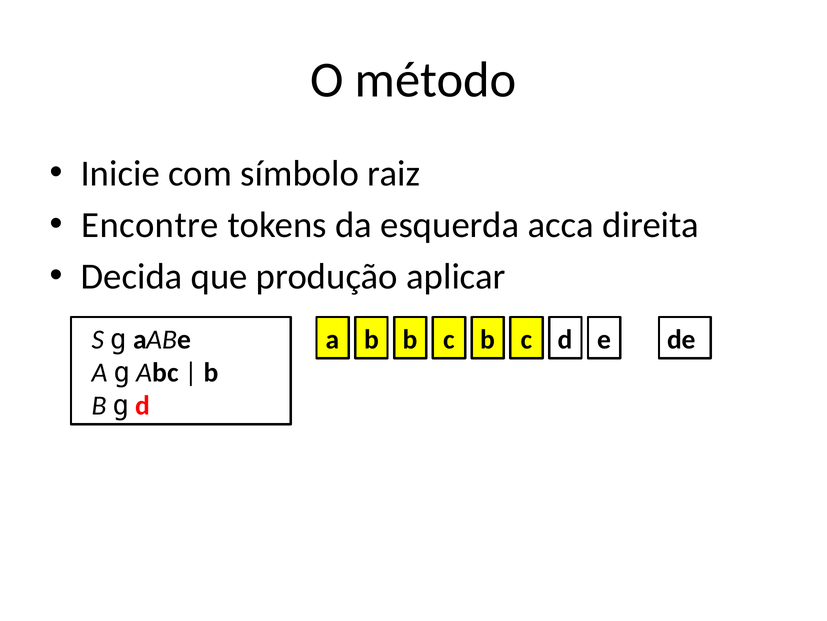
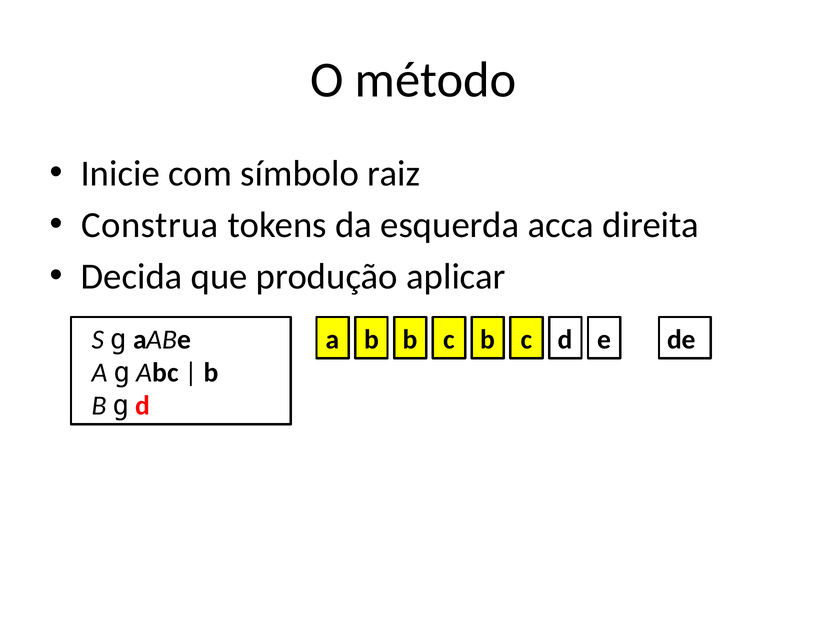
Encontre: Encontre -> Construa
